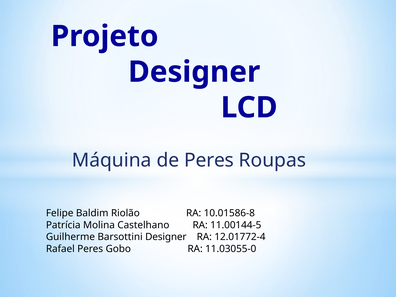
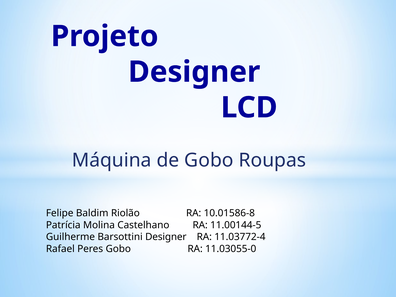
de Peres: Peres -> Gobo
12.01772-4: 12.01772-4 -> 11.03772-4
